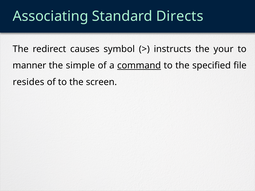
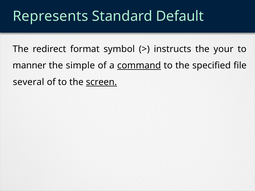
Associating: Associating -> Represents
Directs: Directs -> Default
causes: causes -> format
resides: resides -> several
screen underline: none -> present
